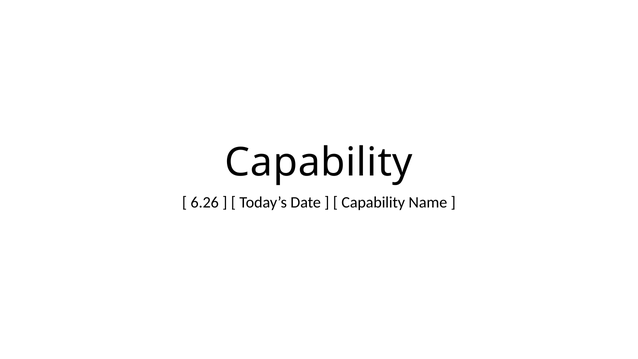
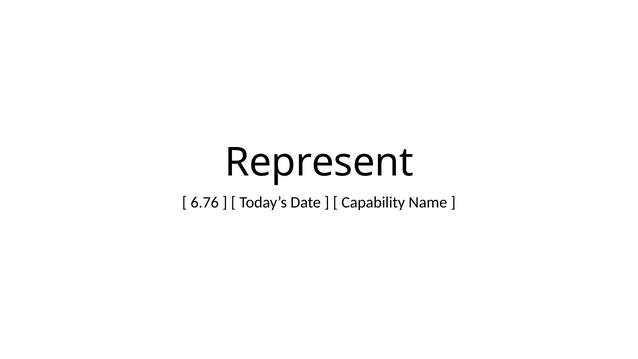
Capability at (319, 162): Capability -> Represent
6.26: 6.26 -> 6.76
